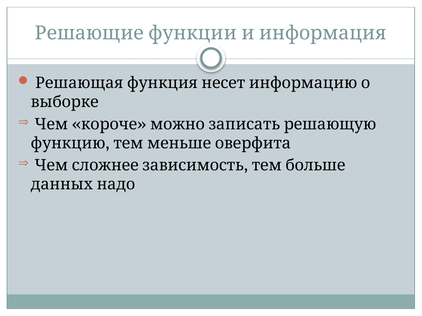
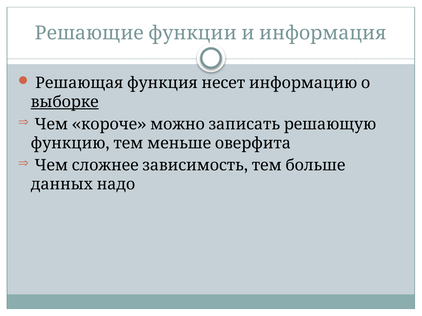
выборке underline: none -> present
